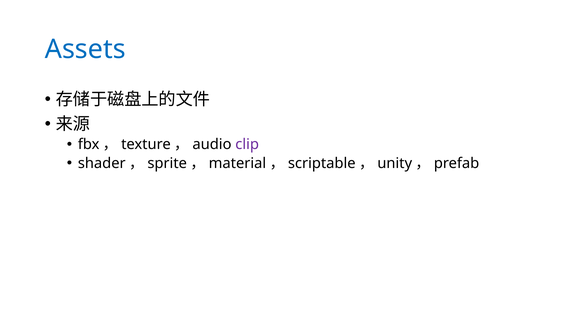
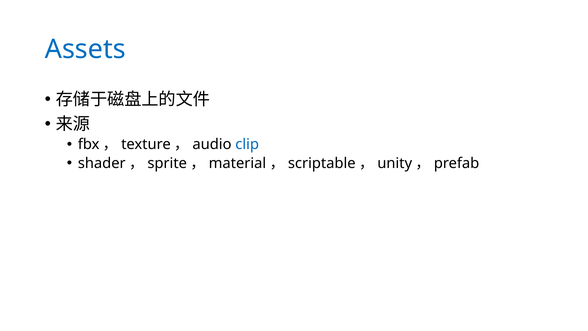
clip colour: purple -> blue
